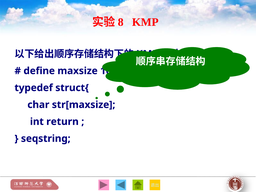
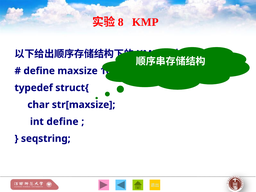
int return: return -> define
